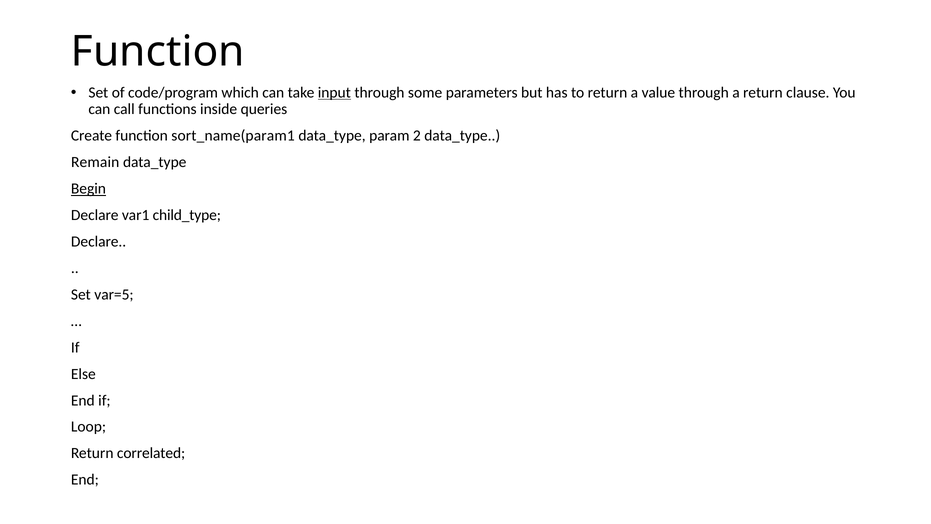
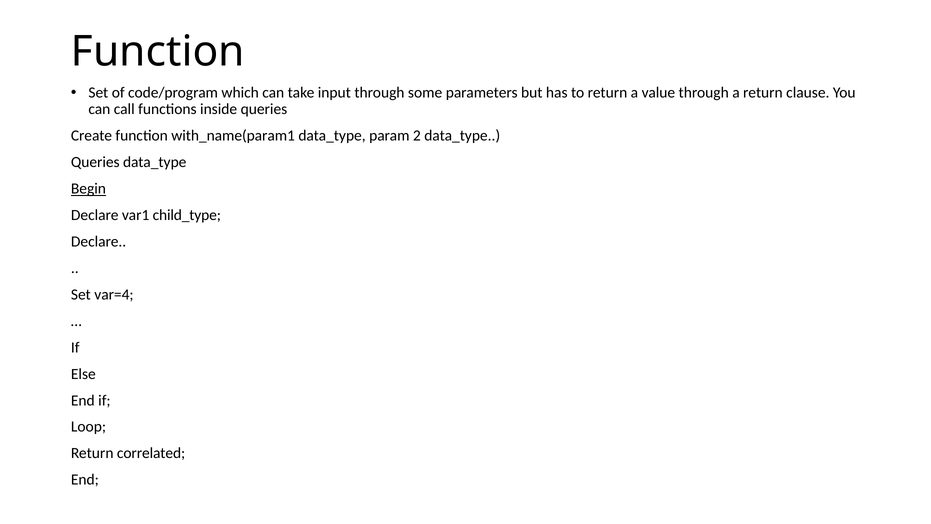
input underline: present -> none
sort_name(param1: sort_name(param1 -> with_name(param1
Remain at (95, 162): Remain -> Queries
var=5: var=5 -> var=4
